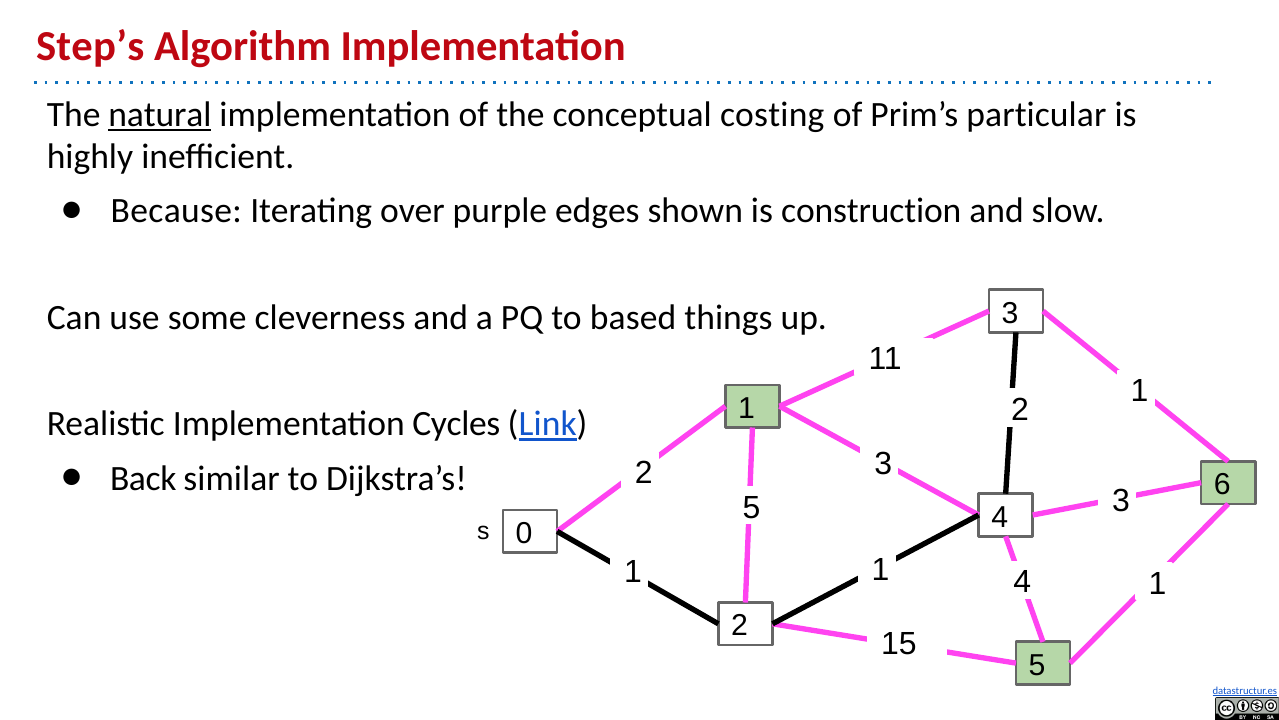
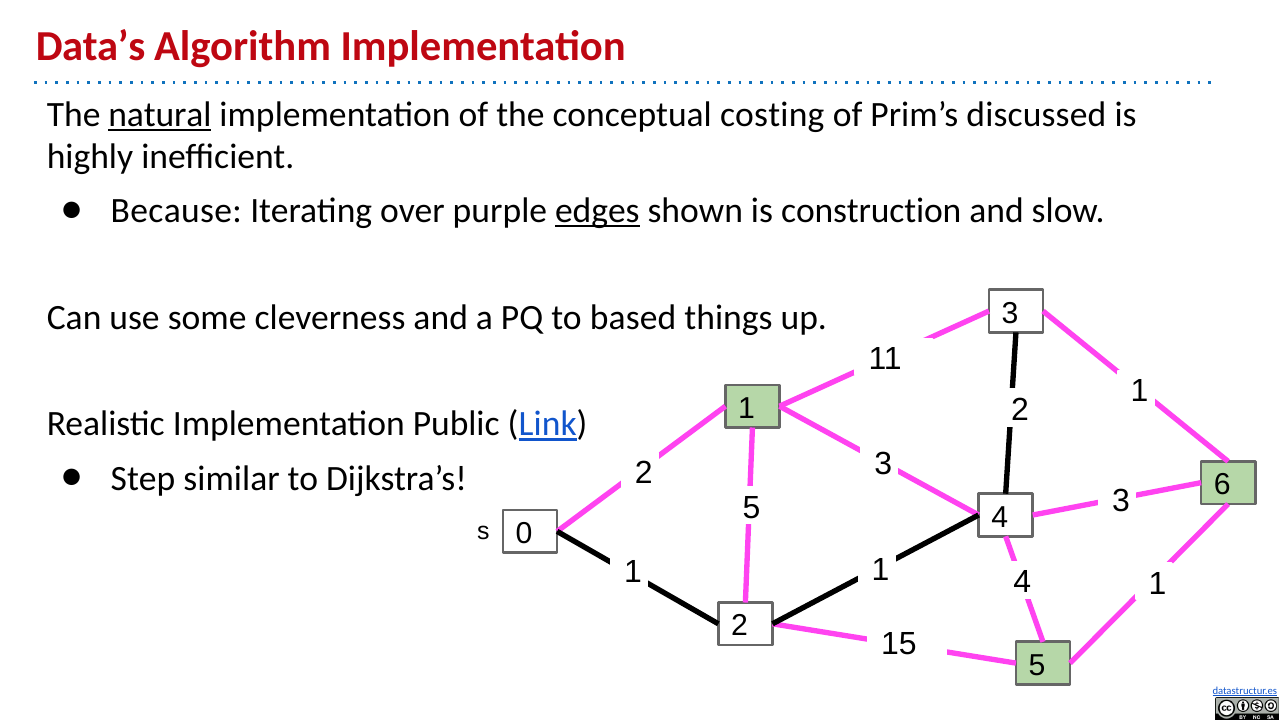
Step’s: Step’s -> Data’s
particular: particular -> discussed
edges underline: none -> present
Cycles: Cycles -> Public
Back: Back -> Step
